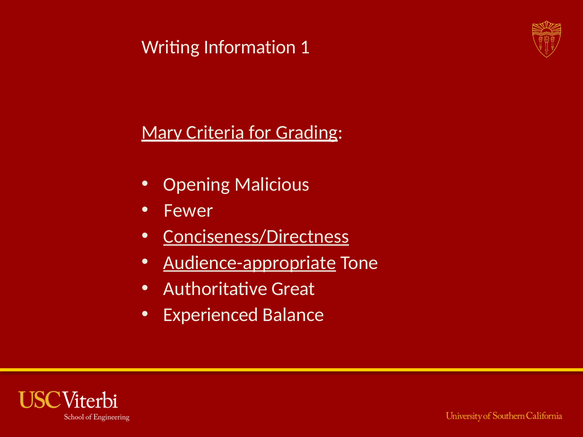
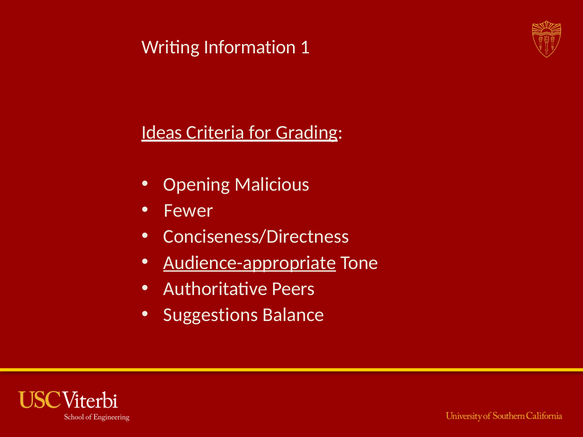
Mary: Mary -> Ideas
Conciseness/Directness underline: present -> none
Great: Great -> Peers
Experienced: Experienced -> Suggestions
